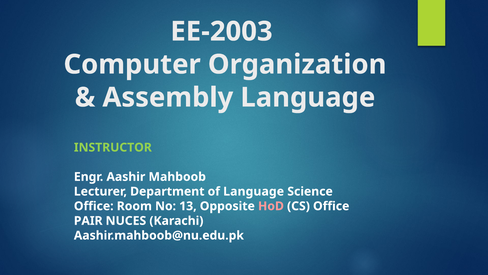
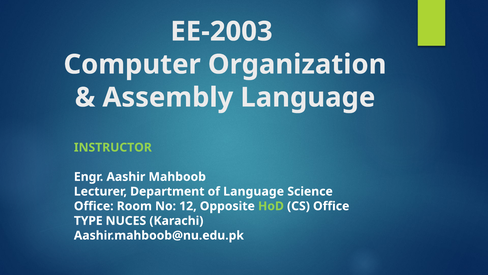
13: 13 -> 12
HoD colour: pink -> light green
PAIR: PAIR -> TYPE
